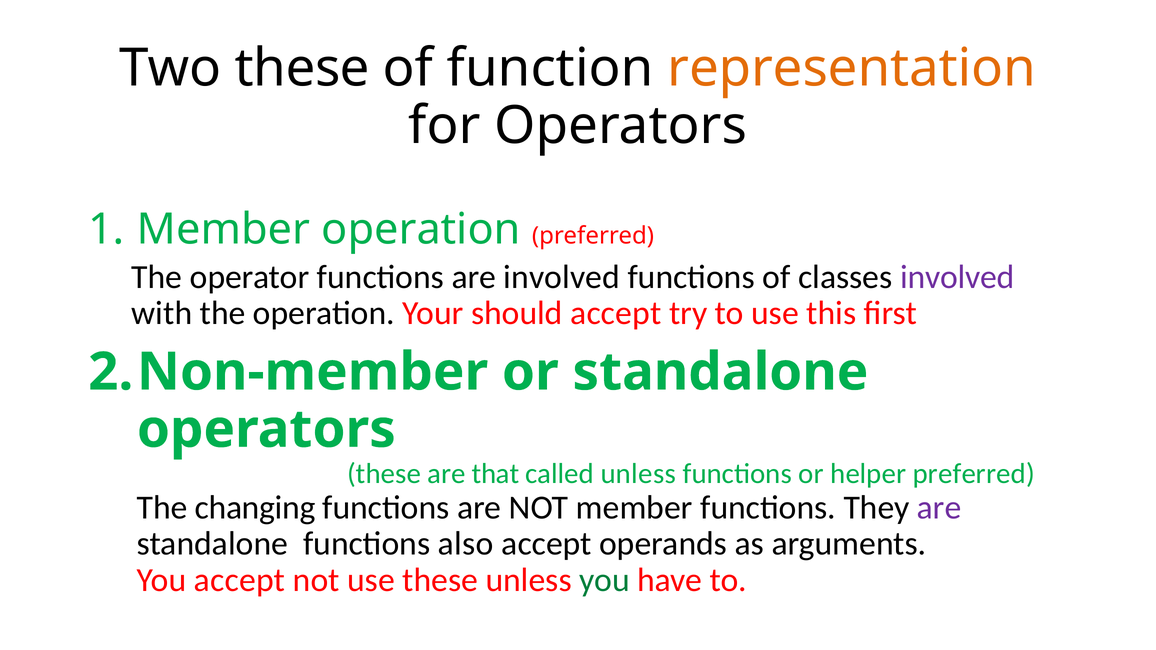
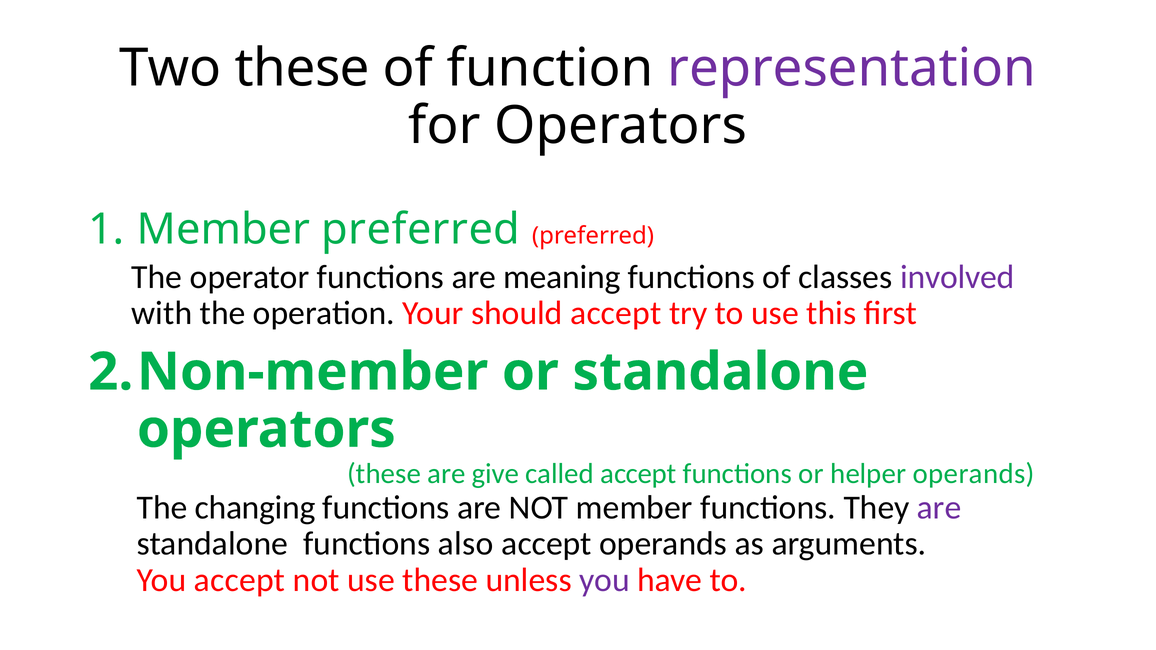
representation colour: orange -> purple
Member operation: operation -> preferred
are involved: involved -> meaning
that: that -> give
called unless: unless -> accept
helper preferred: preferred -> operands
you at (605, 580) colour: green -> purple
